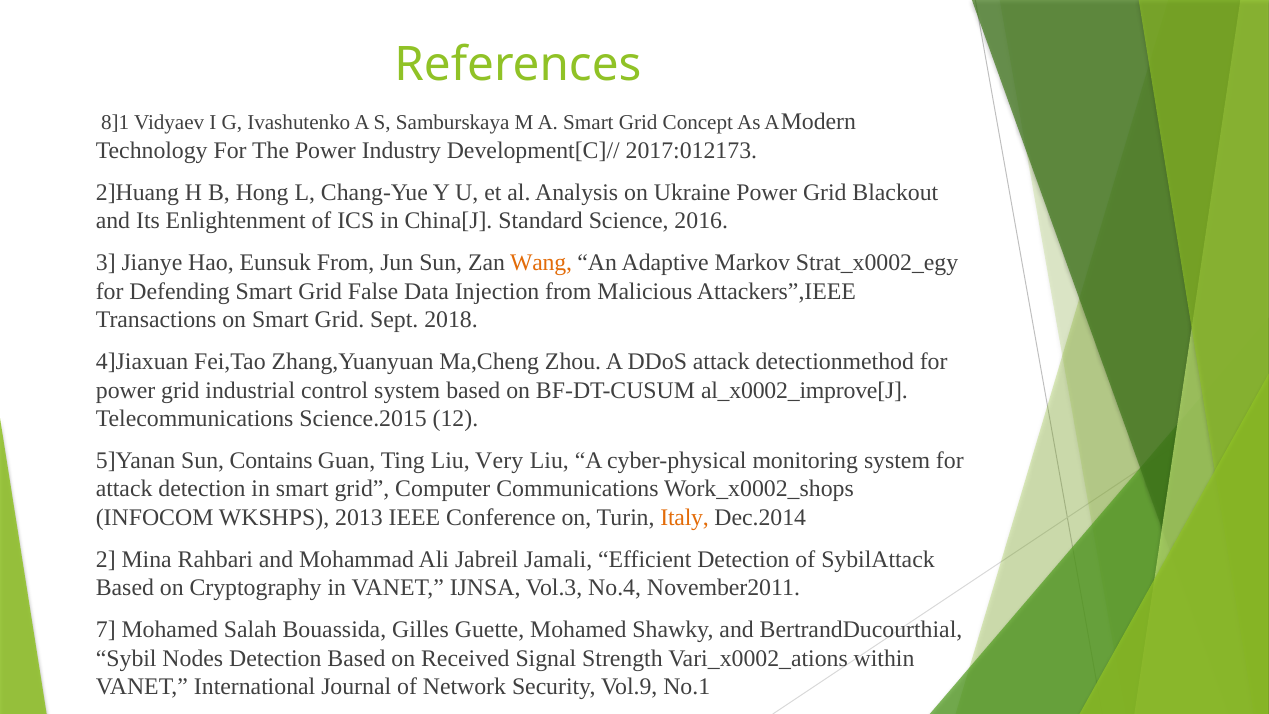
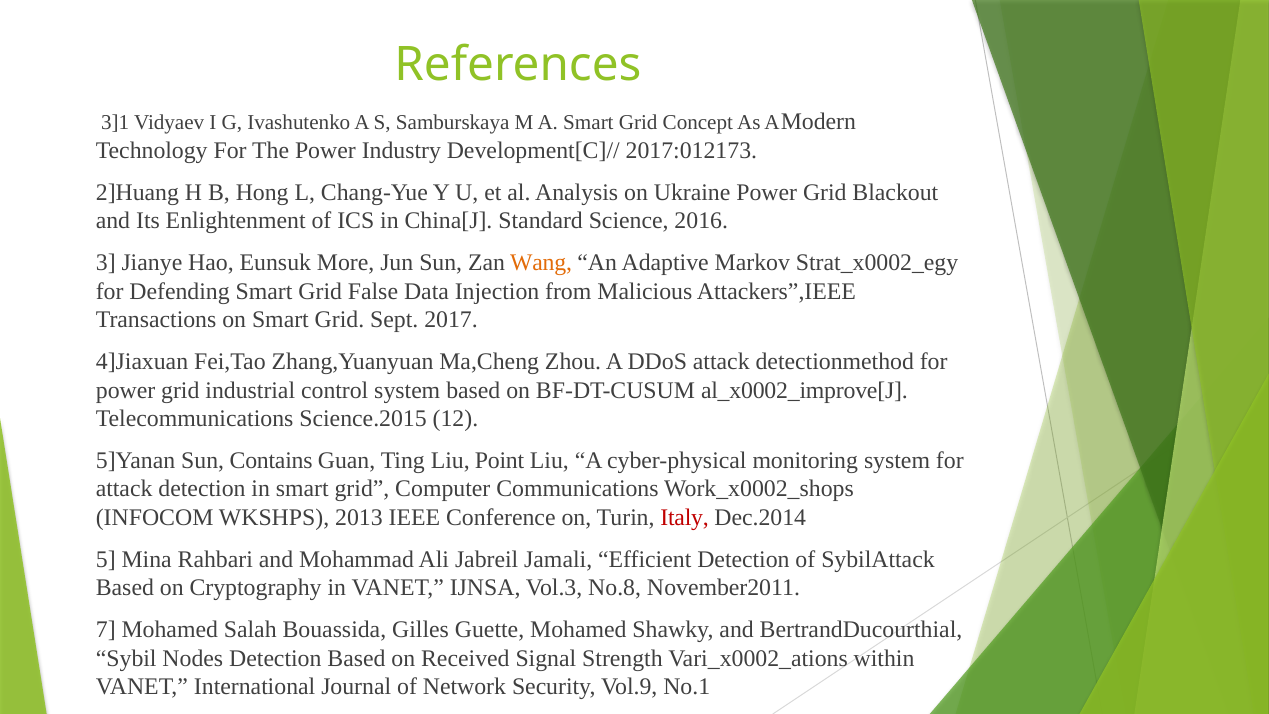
8]1: 8]1 -> 3]1
Eunsuk From: From -> More
2018: 2018 -> 2017
Very: Very -> Point
Italy colour: orange -> red
2: 2 -> 5
No.4: No.4 -> No.8
